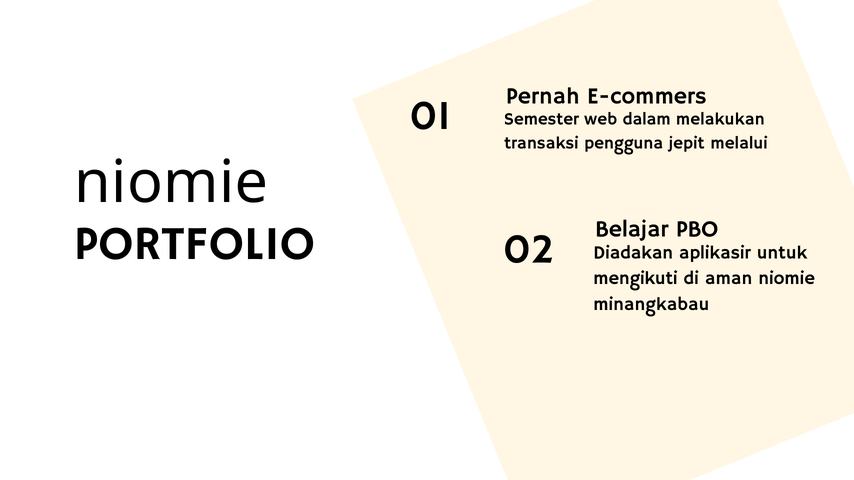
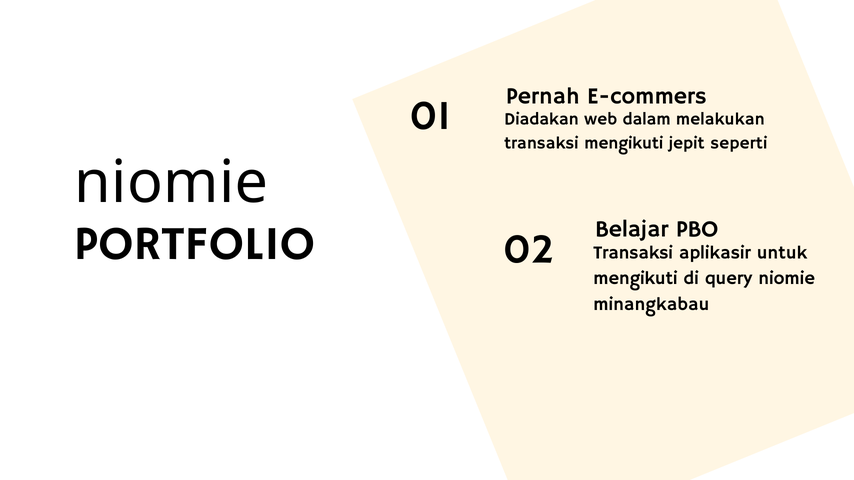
Semester: Semester -> Diadakan
transaksi pengguna: pengguna -> mengikuti
melalui: melalui -> seperti
Diadakan at (633, 253): Diadakan -> Transaksi
aman: aman -> query
